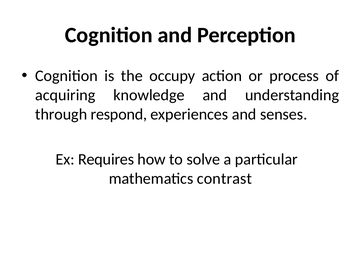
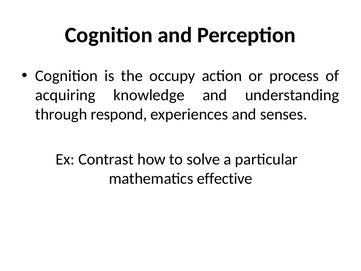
Requires: Requires -> Contrast
contrast: contrast -> effective
